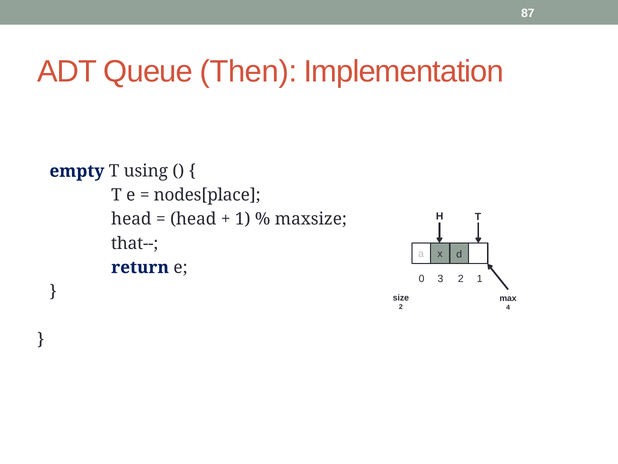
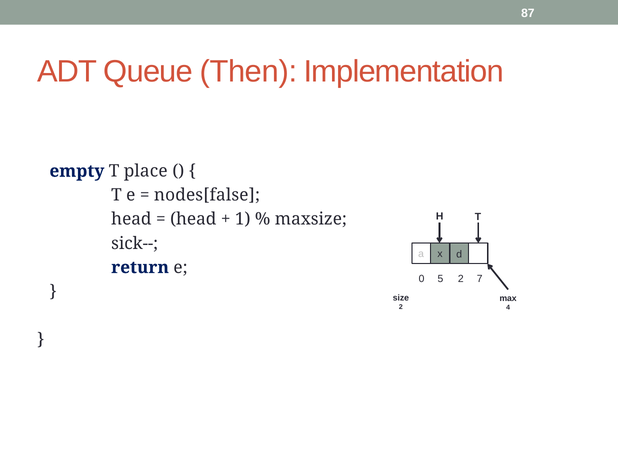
using: using -> place
nodes[place: nodes[place -> nodes[false
that--: that-- -> sick--
3: 3 -> 5
2 1: 1 -> 7
